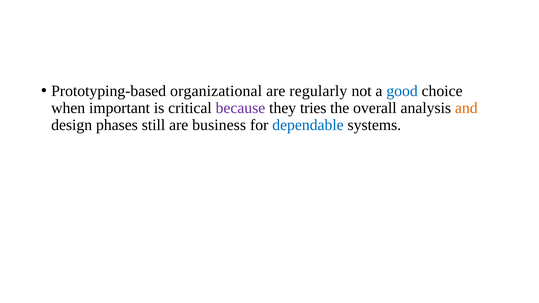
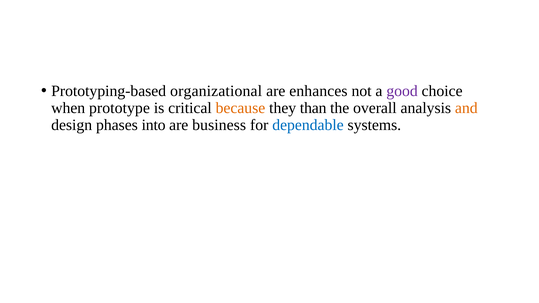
regularly: regularly -> enhances
good colour: blue -> purple
important: important -> prototype
because colour: purple -> orange
tries: tries -> than
still: still -> into
